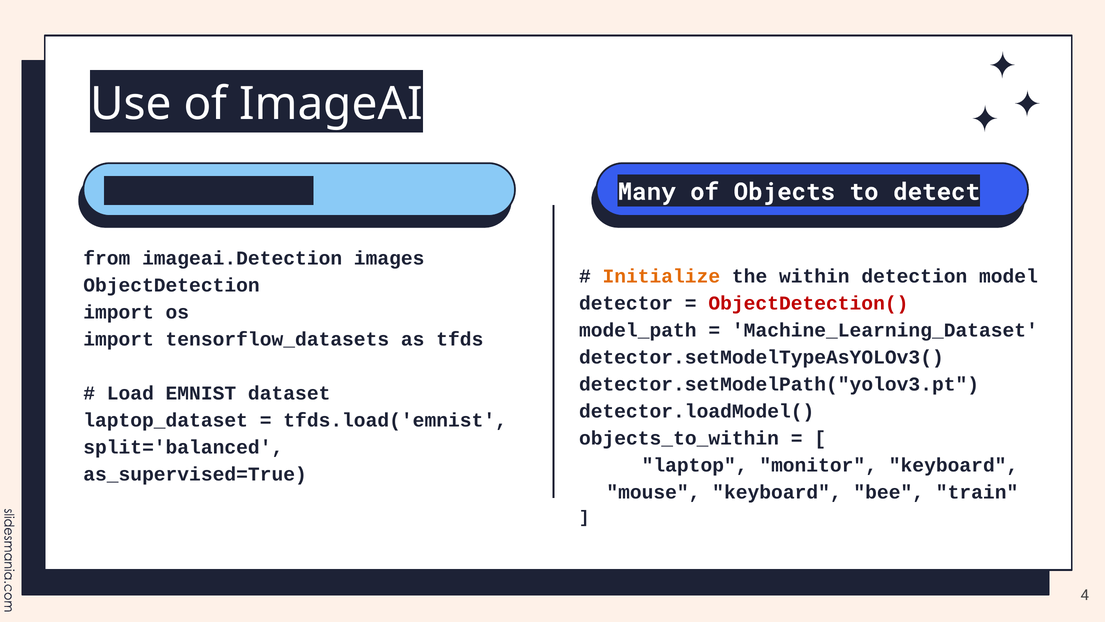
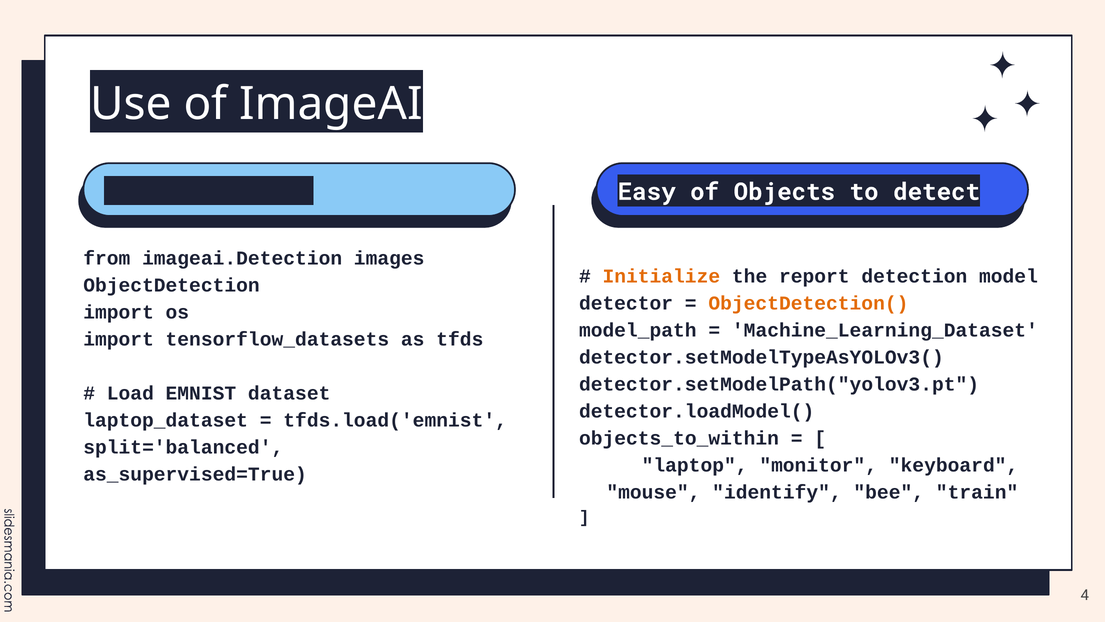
Many: Many -> Easy
within: within -> report
ObjectDetection( colour: red -> orange
mouse keyboard: keyboard -> identify
